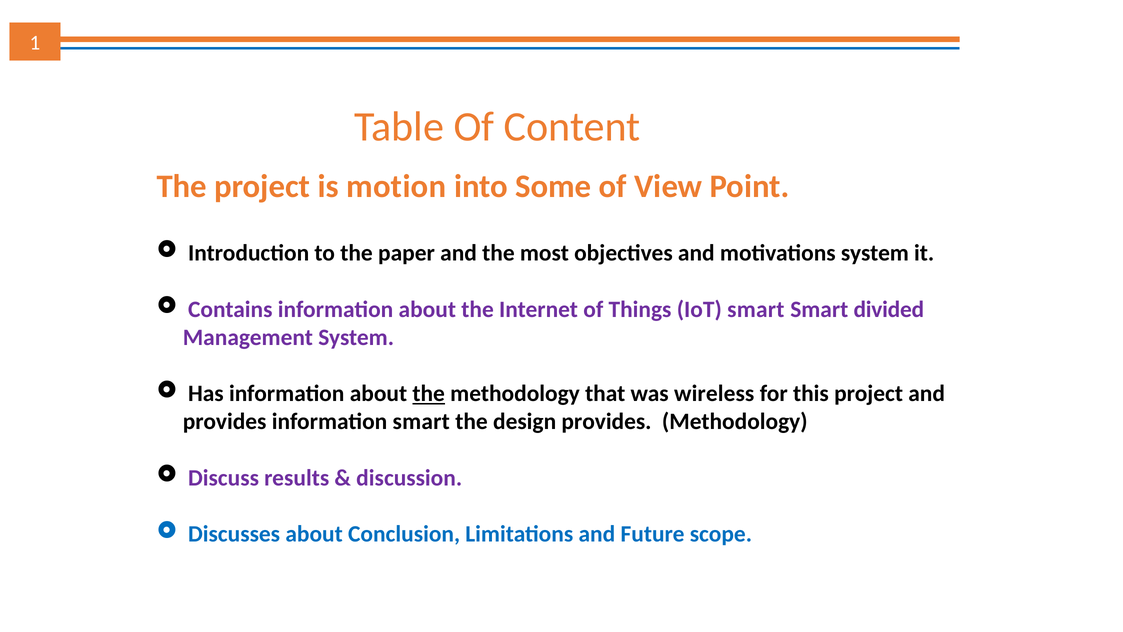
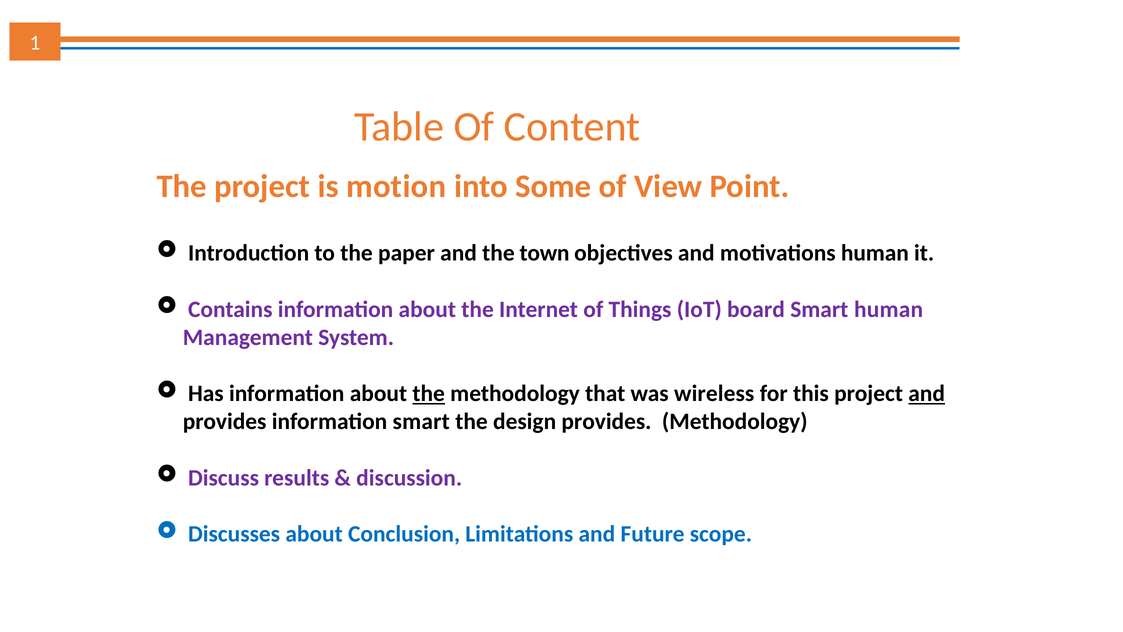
most: most -> town
motivations system: system -> human
IoT smart: smart -> board
Smart divided: divided -> human
and at (927, 393) underline: none -> present
